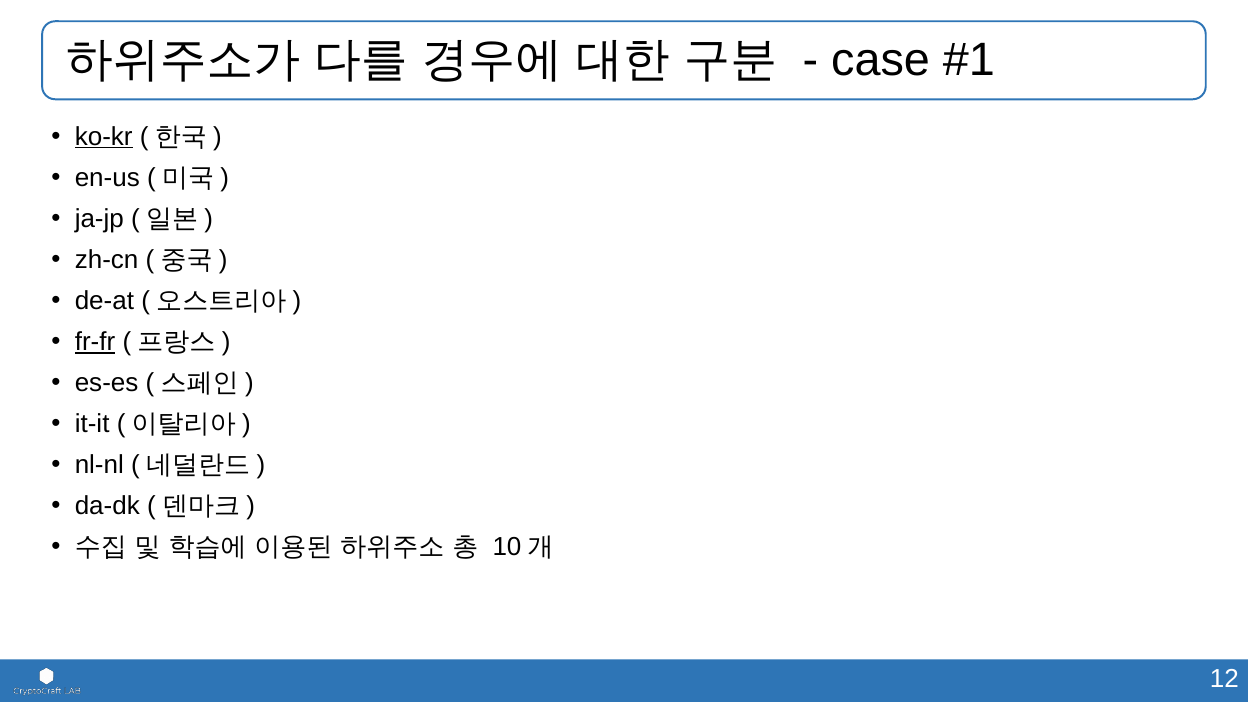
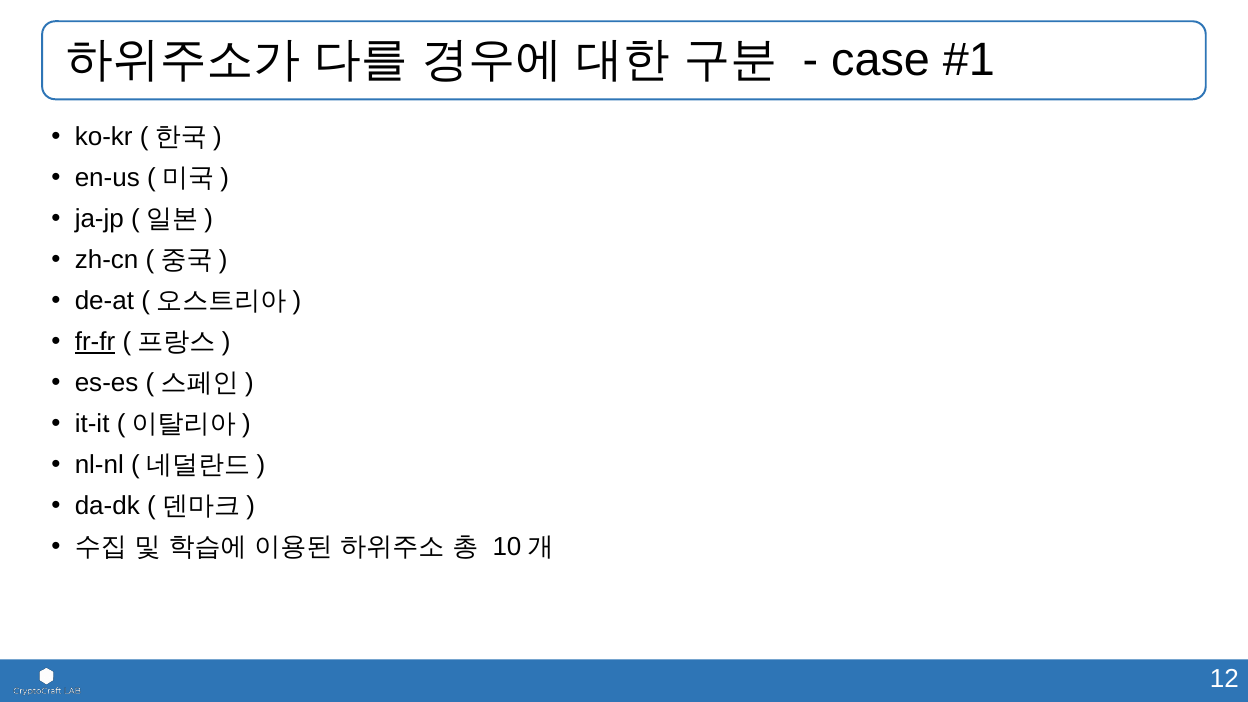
ko-kr underline: present -> none
